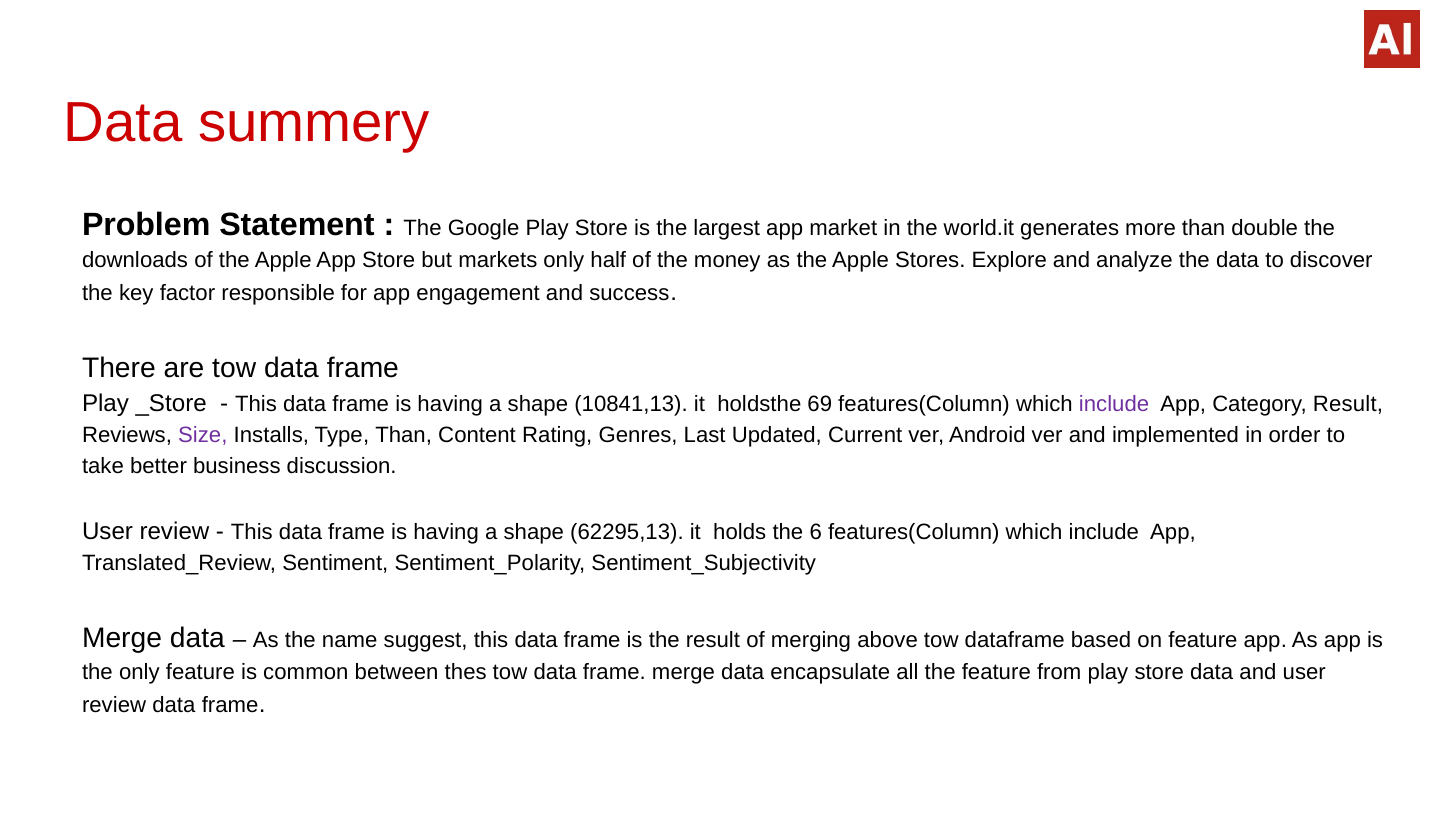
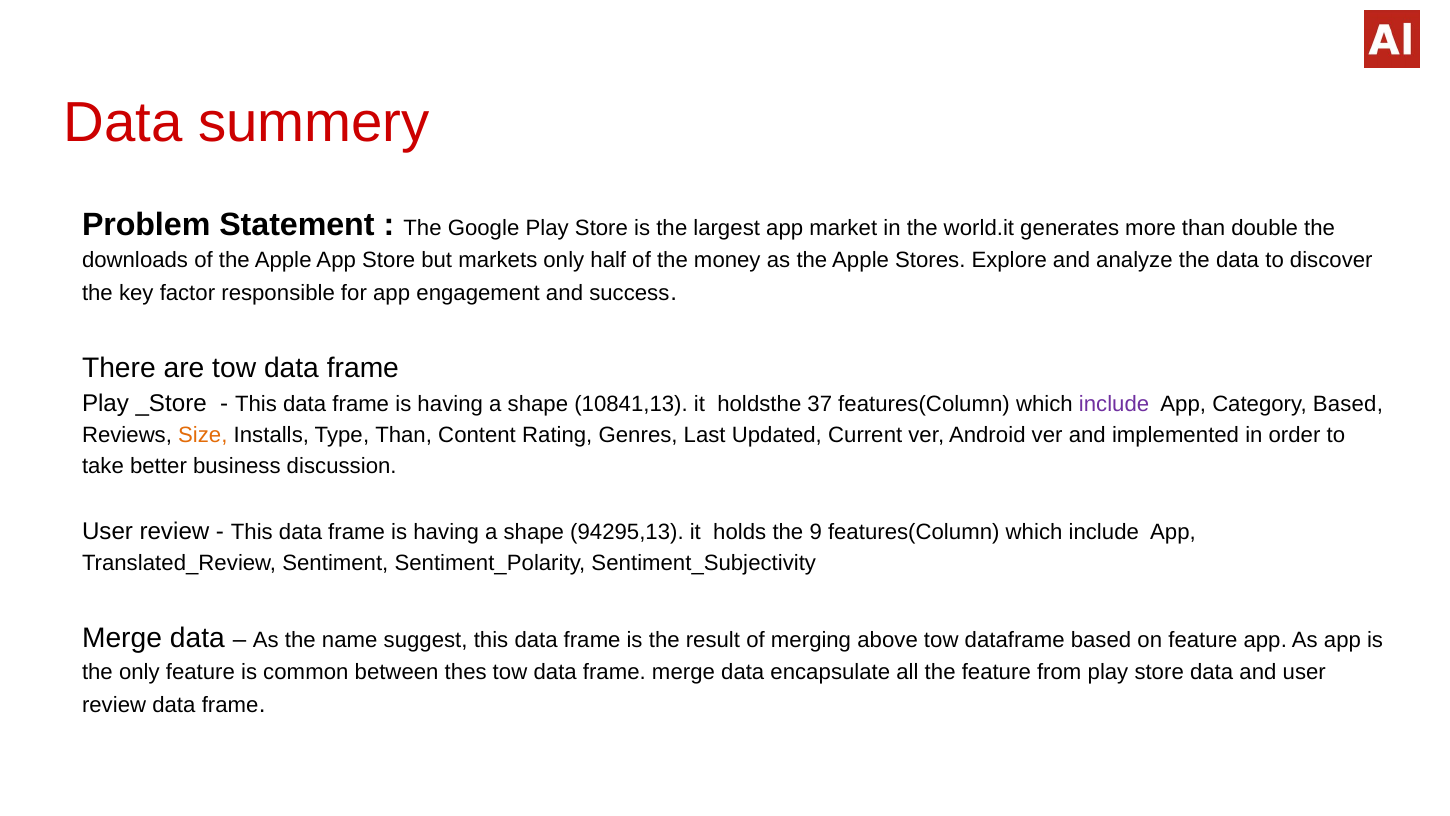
69: 69 -> 37
Category Result: Result -> Based
Size colour: purple -> orange
62295,13: 62295,13 -> 94295,13
6: 6 -> 9
